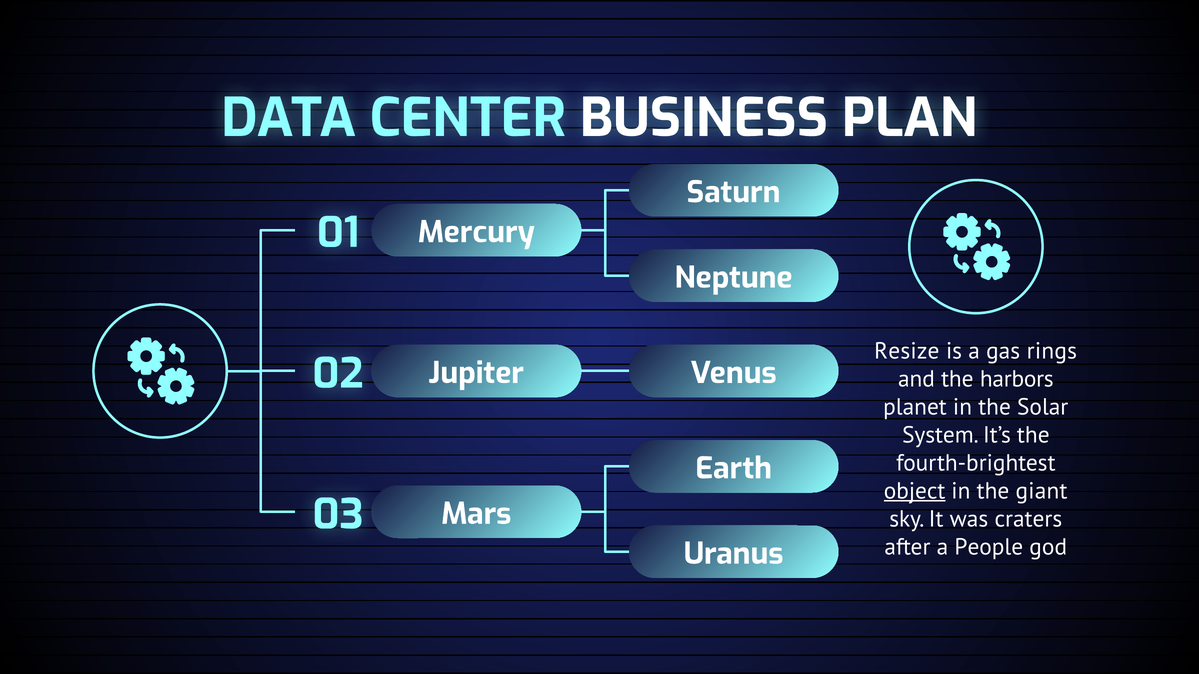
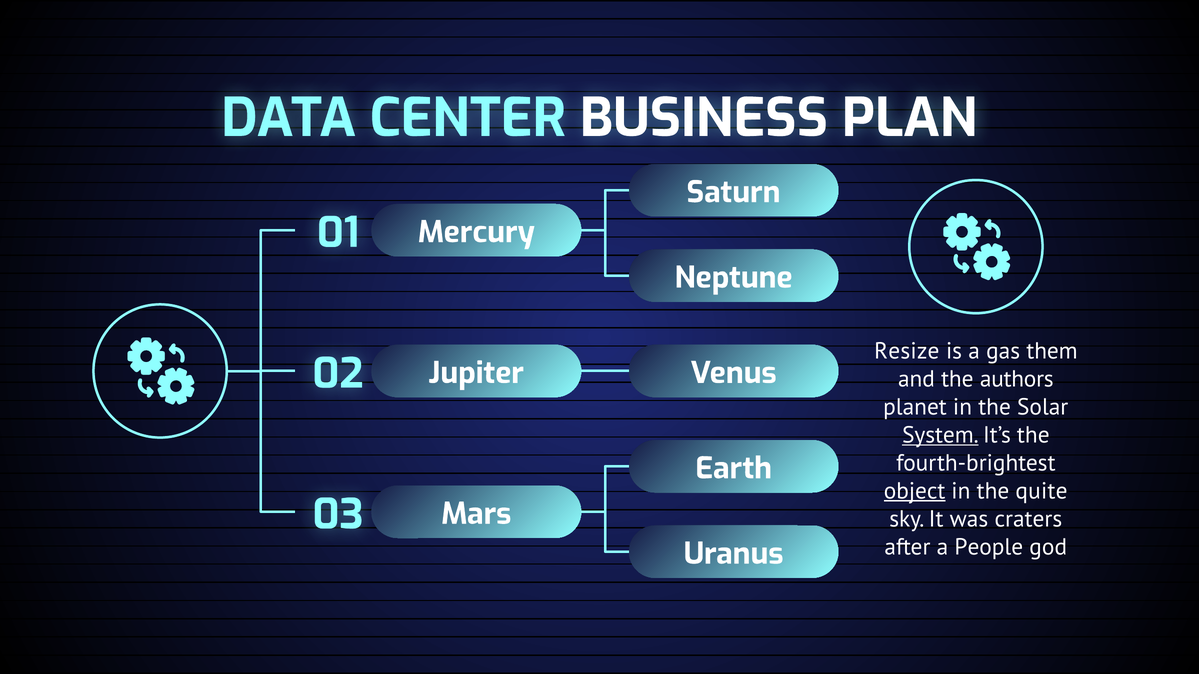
rings: rings -> them
harbors: harbors -> authors
System underline: none -> present
giant: giant -> quite
